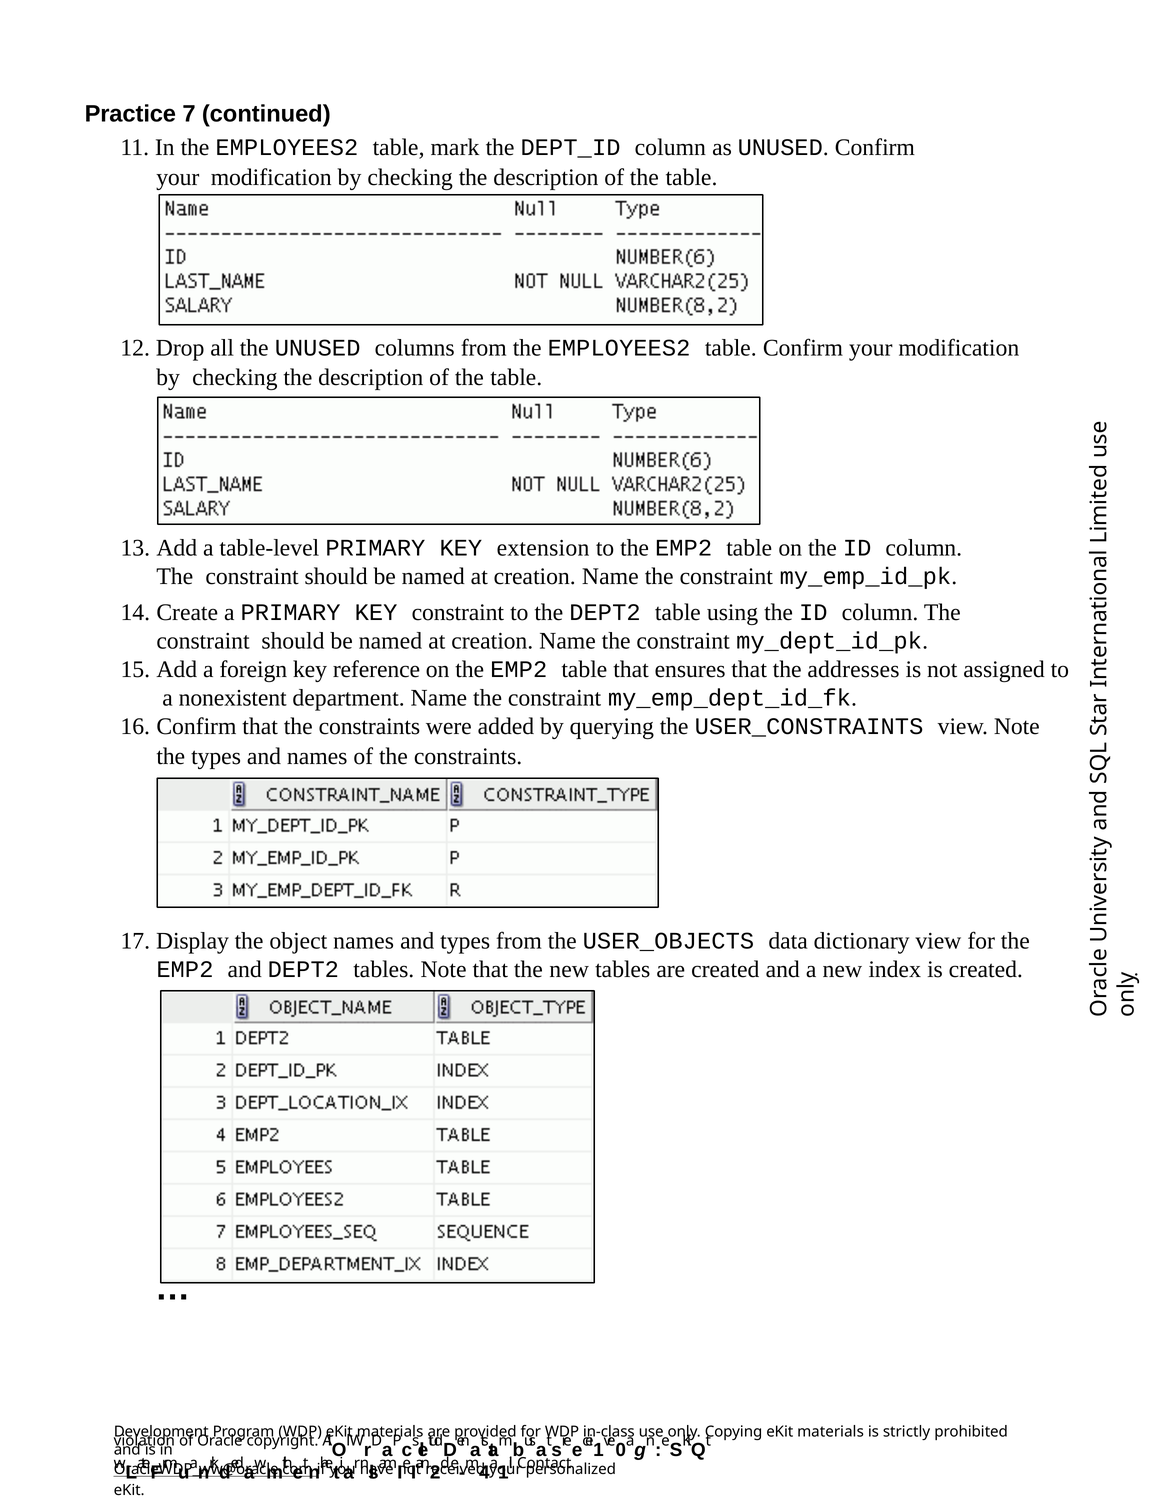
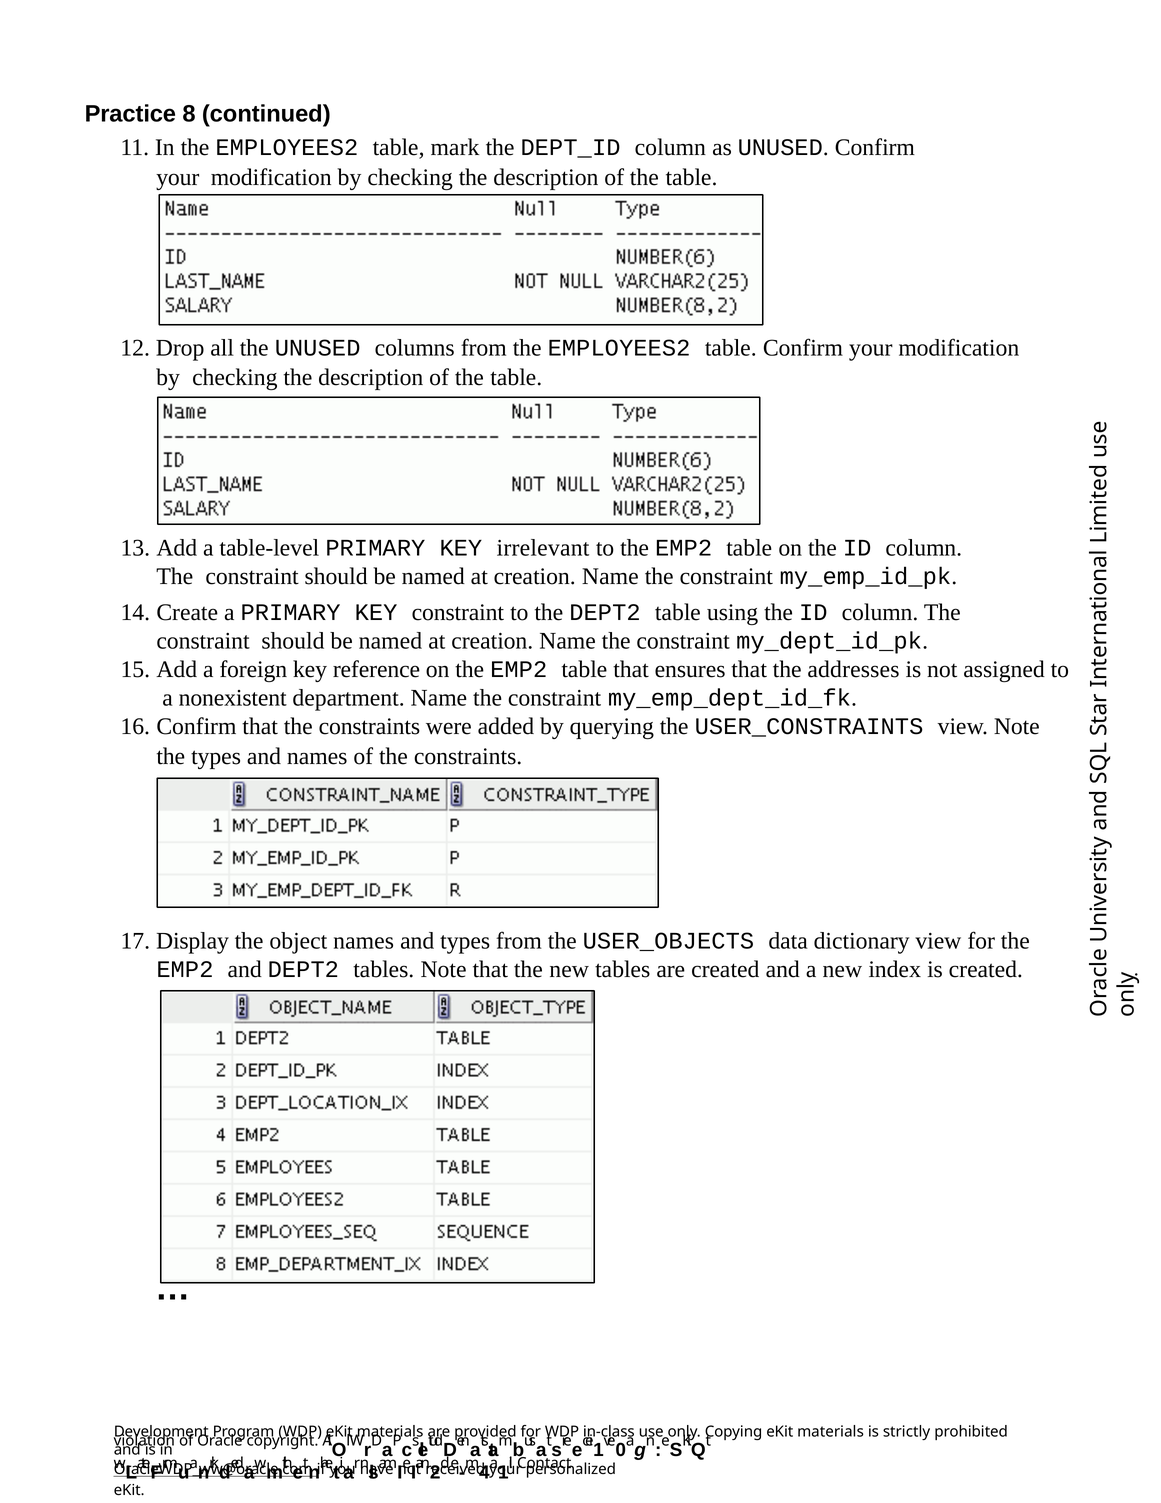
7: 7 -> 8
extension: extension -> irrelevant
